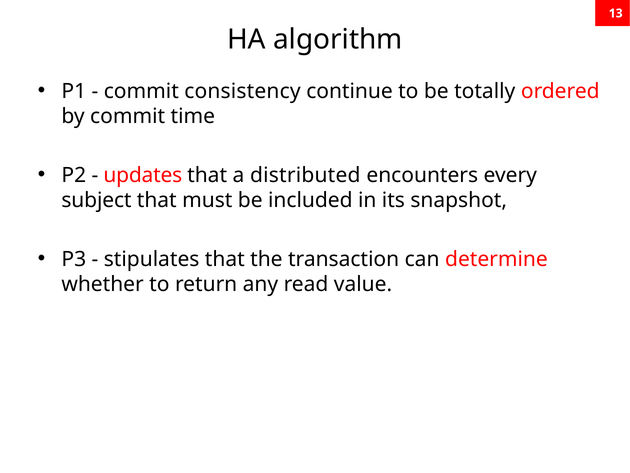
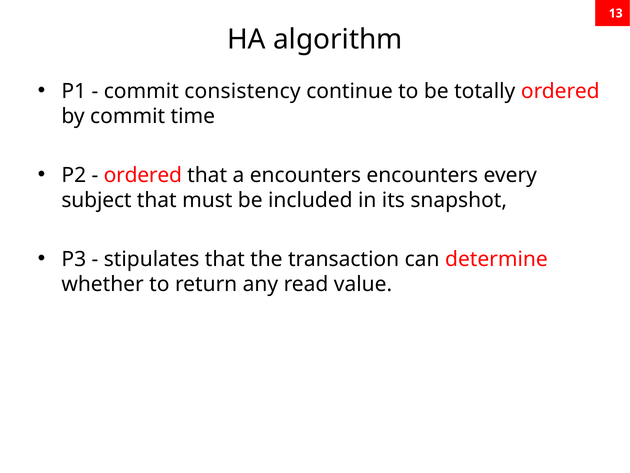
updates at (143, 175): updates -> ordered
a distributed: distributed -> encounters
